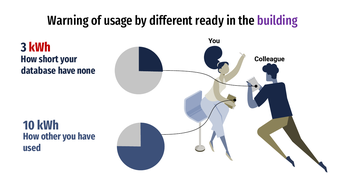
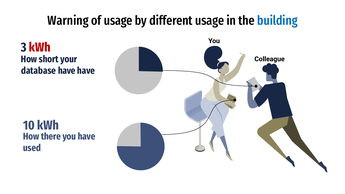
different ready: ready -> usage
building colour: purple -> blue
have none: none -> have
other: other -> there
